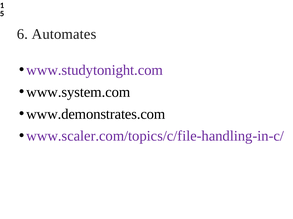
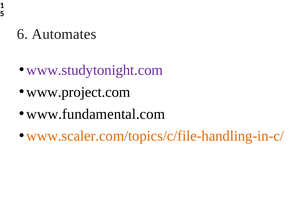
www.system.com: www.system.com -> www.project.com
www.demonstrates.com: www.demonstrates.com -> www.fundamental.com
www.scaler.com/topics/c/file-handling-in-c/ colour: purple -> orange
